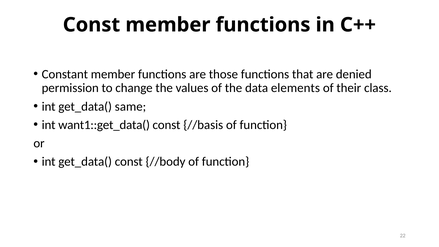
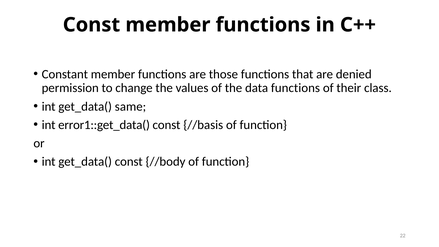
data elements: elements -> functions
want1::get_data(: want1::get_data( -> error1::get_data(
